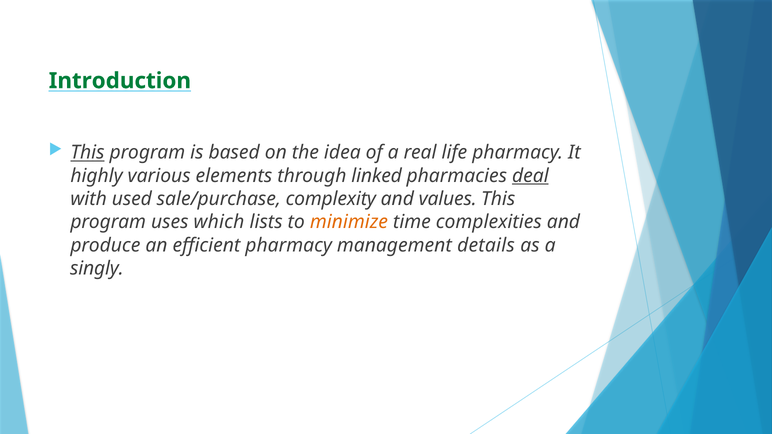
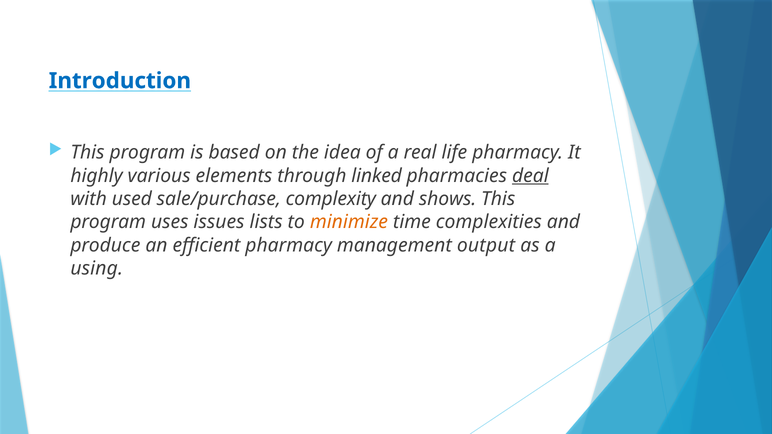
Introduction colour: green -> blue
This at (87, 153) underline: present -> none
values: values -> shows
which: which -> issues
details: details -> output
singly: singly -> using
